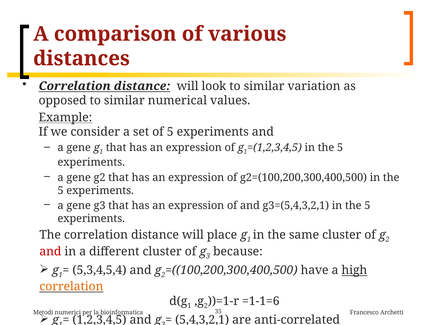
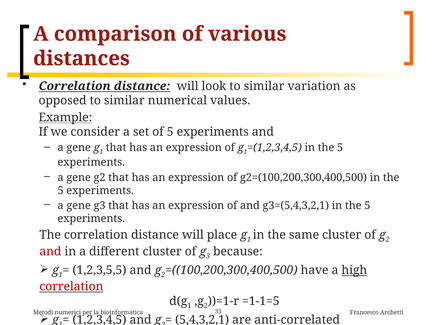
5,3,4,5,4: 5,3,4,5,4 -> 1,2,3,5,5
correlation at (71, 286) colour: orange -> red
=1-1=6: =1-1=6 -> =1-1=5
